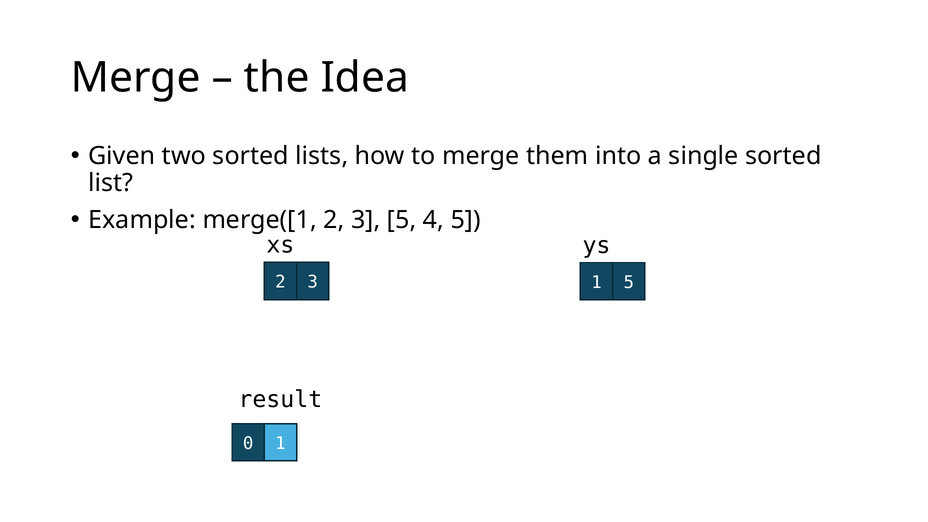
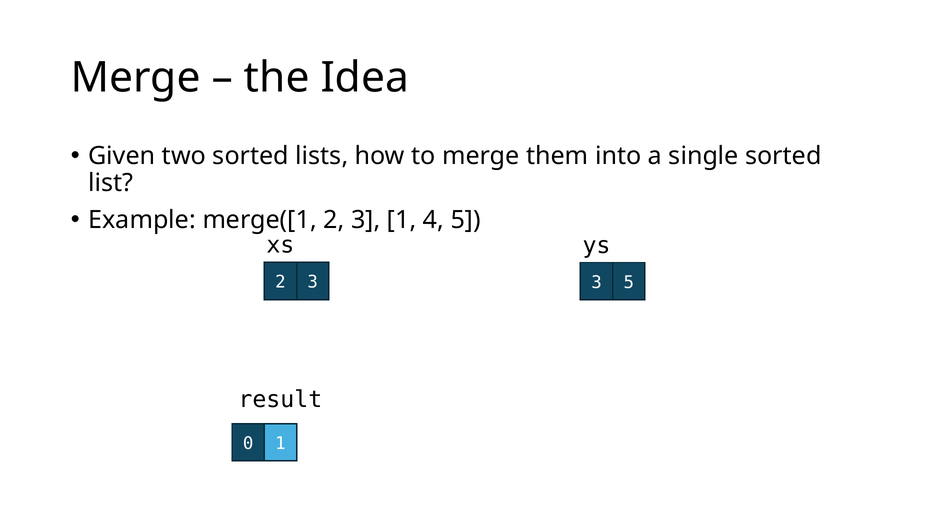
3 5: 5 -> 1
3 1: 1 -> 3
